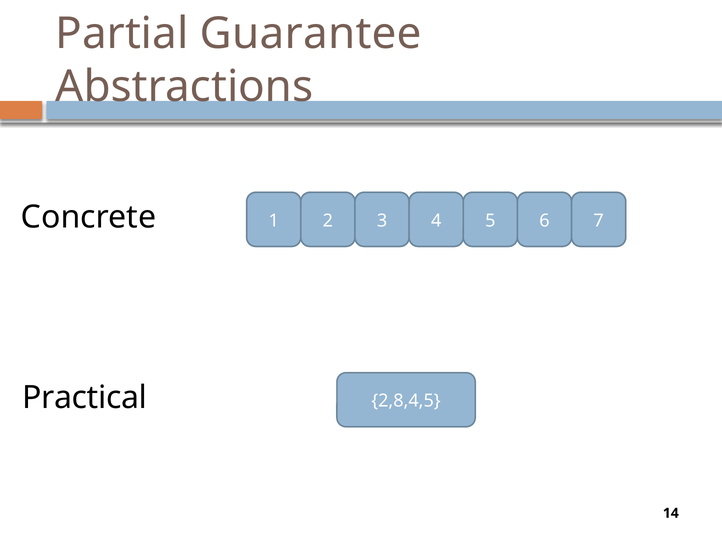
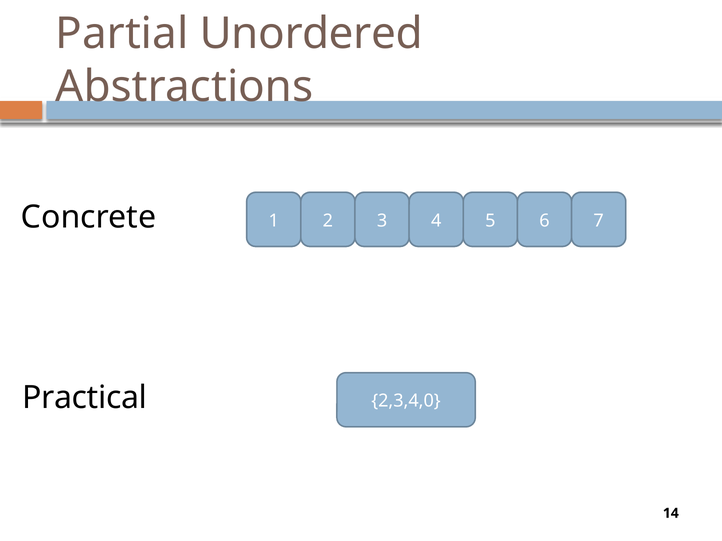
Guarantee: Guarantee -> Unordered
2,8,4,5: 2,8,4,5 -> 2,3,4,0
